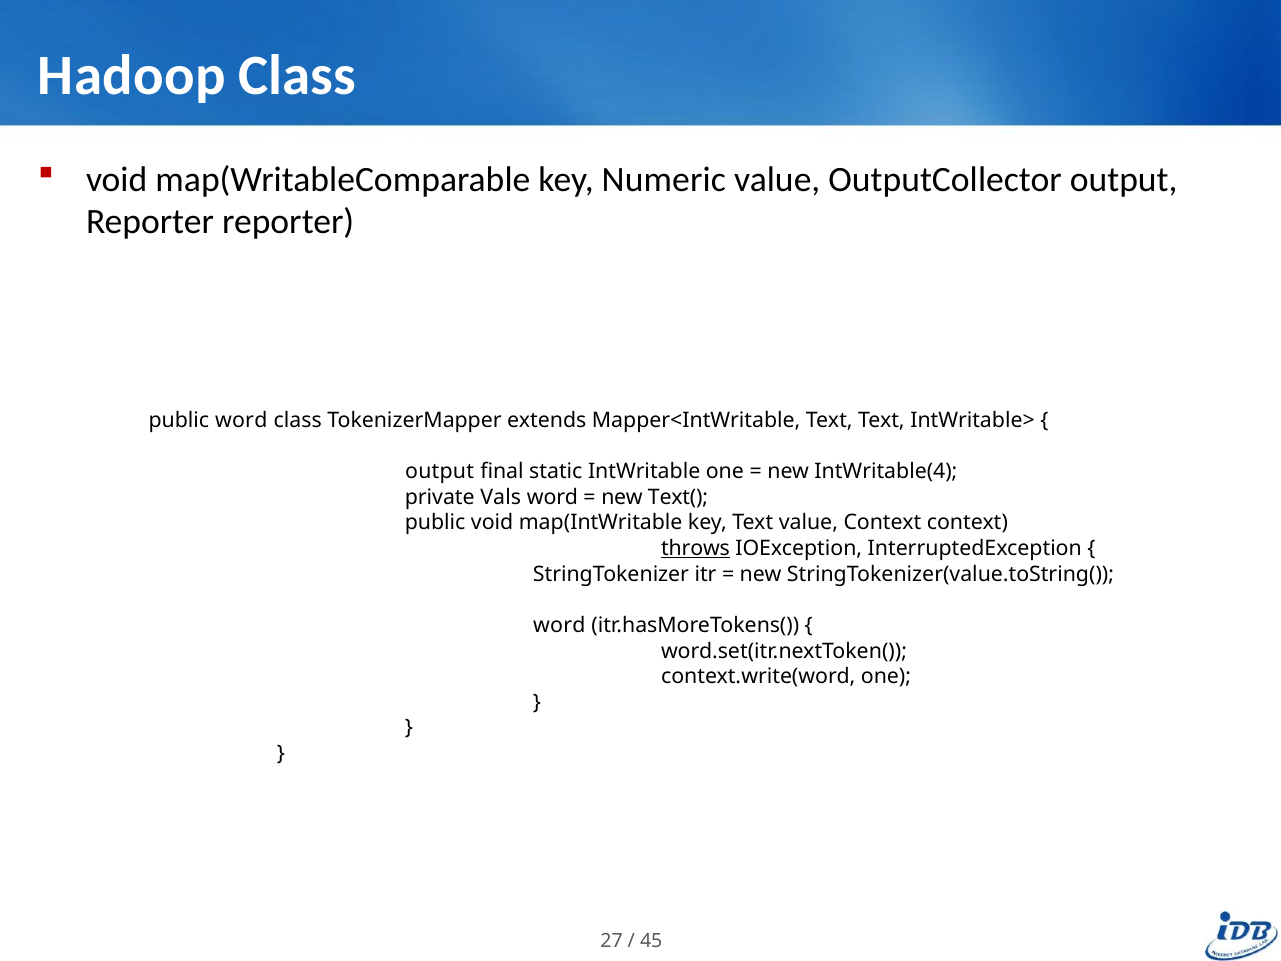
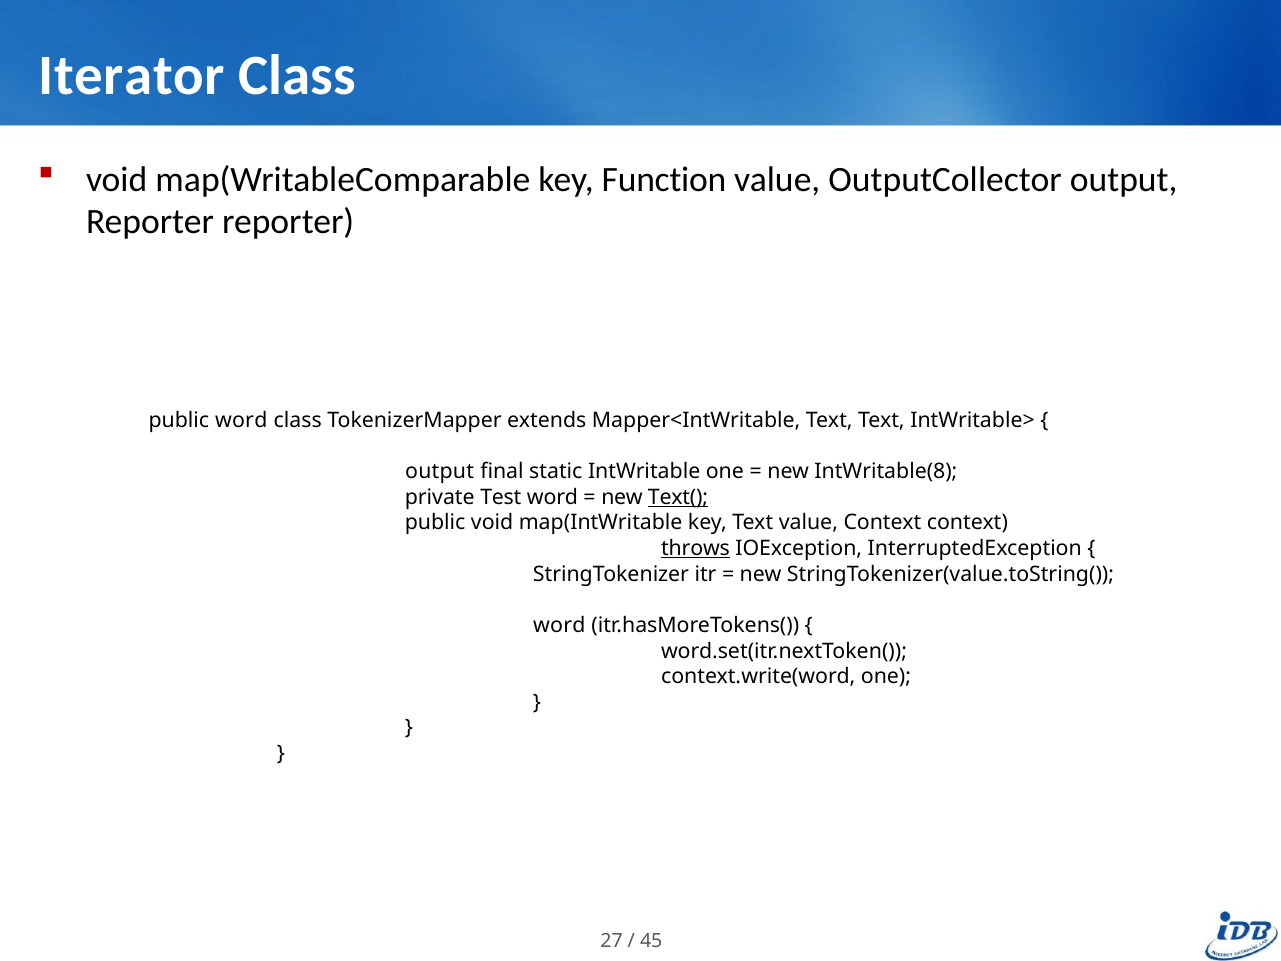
Hadoop: Hadoop -> Iterator
Numeric: Numeric -> Function
IntWritable(4: IntWritable(4 -> IntWritable(8
Vals: Vals -> Test
Text( underline: none -> present
